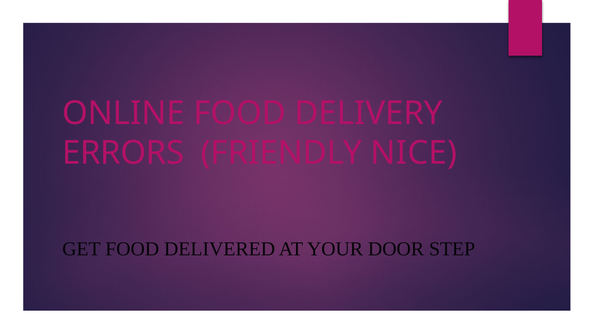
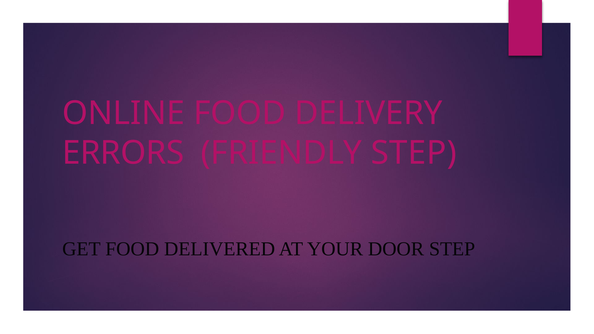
FRIENDLY NICE: NICE -> STEP
